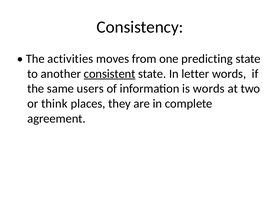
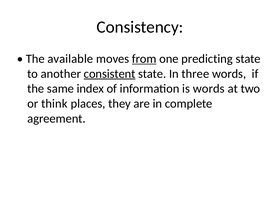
activities: activities -> available
from underline: none -> present
letter: letter -> three
users: users -> index
